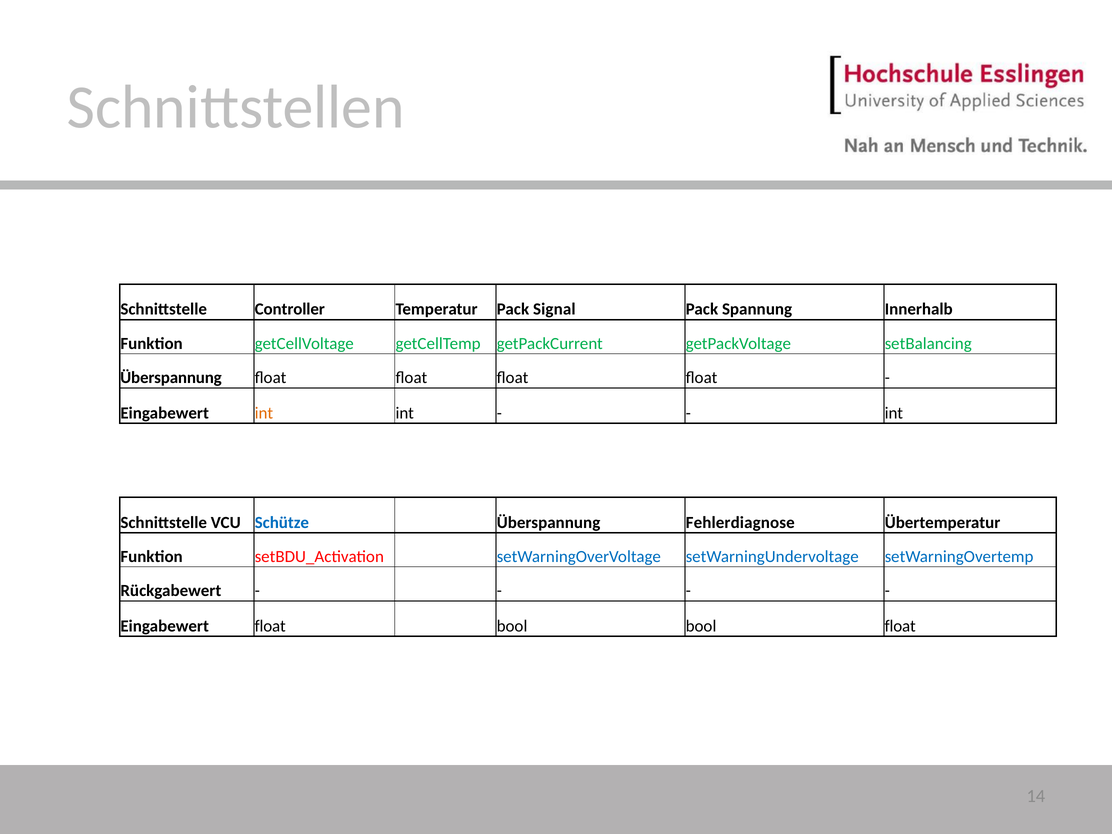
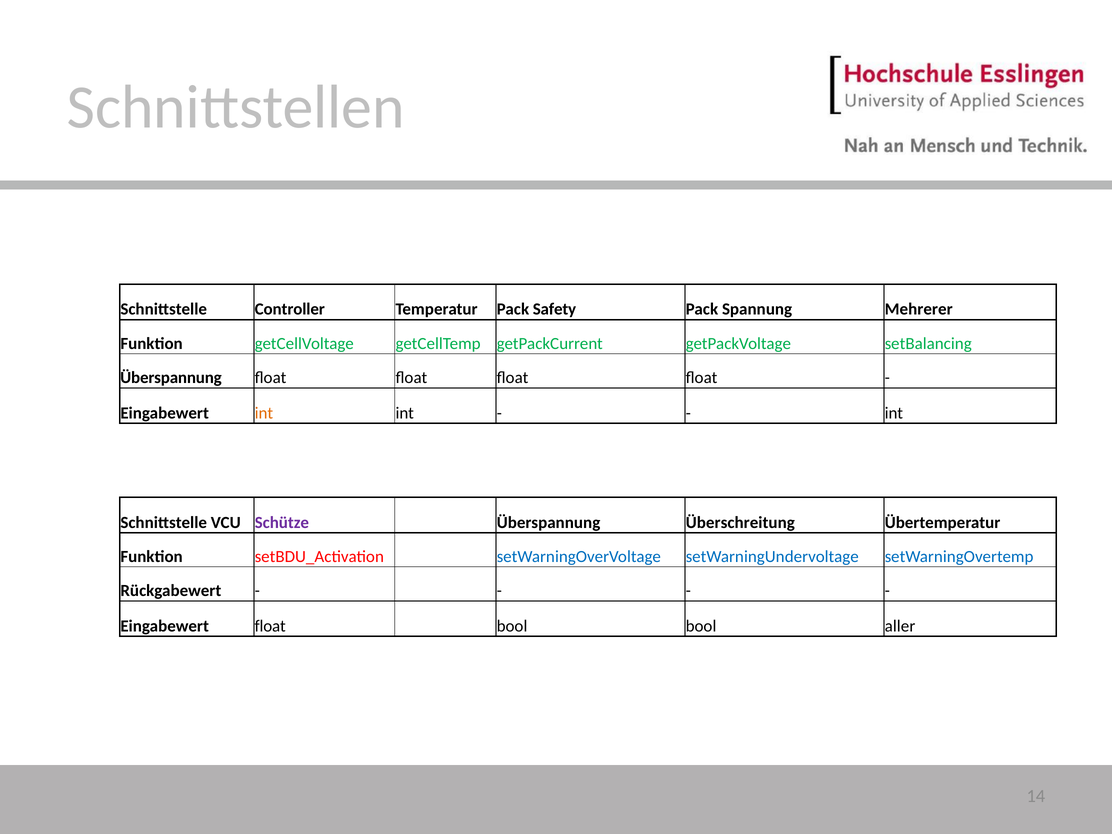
Signal: Signal -> Safety
Innerhalb: Innerhalb -> Mehrerer
Schütze colour: blue -> purple
Fehlerdiagnose: Fehlerdiagnose -> Überschreitung
bool float: float -> aller
